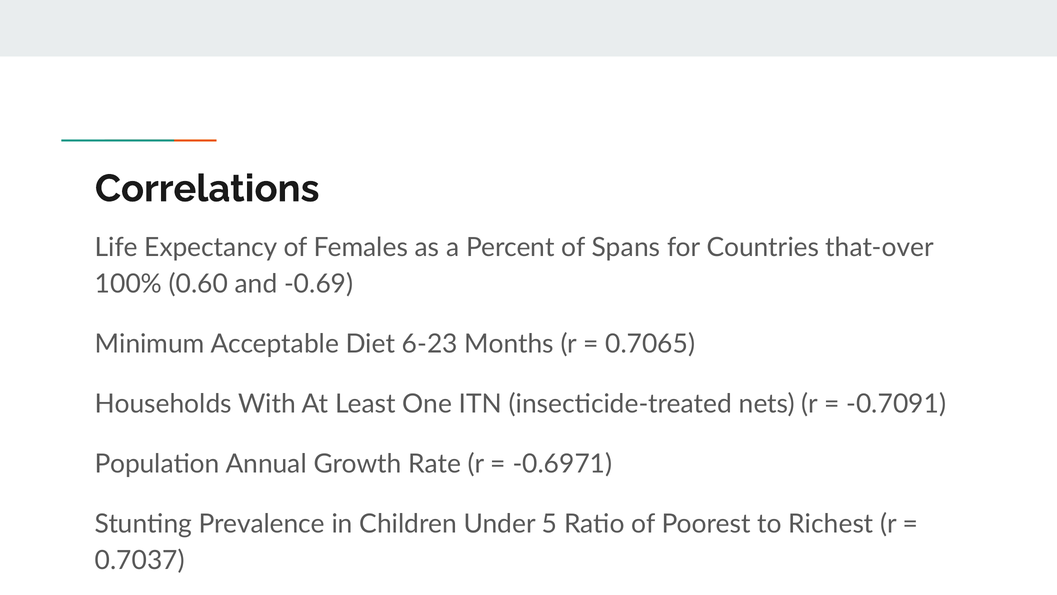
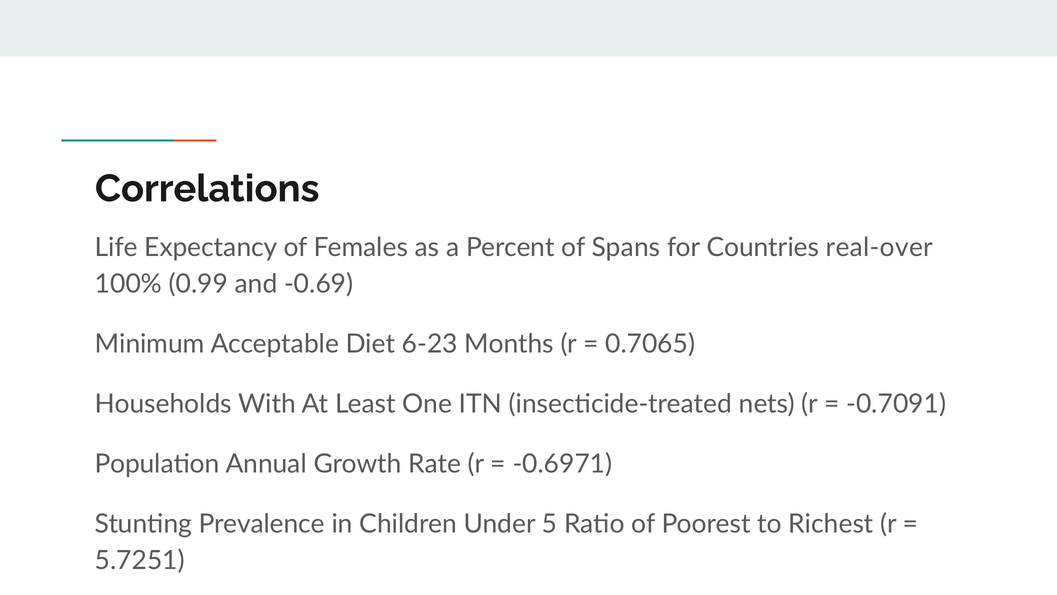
that-over: that-over -> real-over
0.60: 0.60 -> 0.99
0.7037: 0.7037 -> 5.7251
